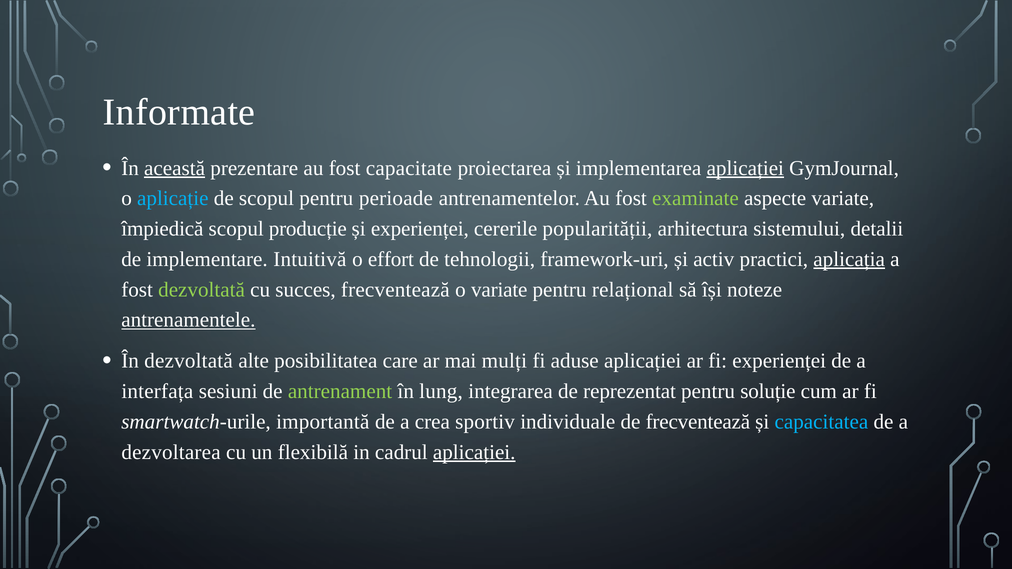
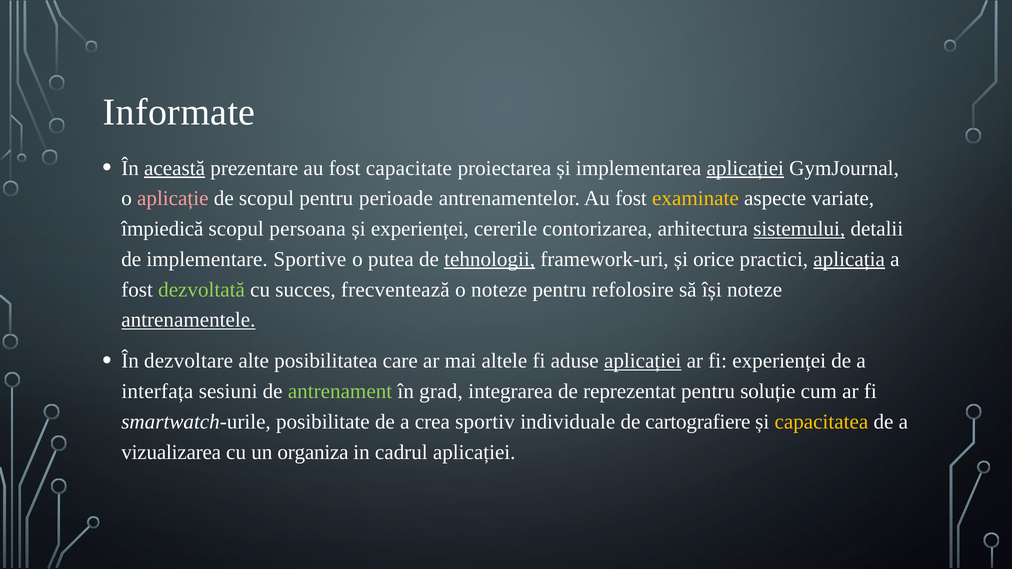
aplicație colour: light blue -> pink
examinate colour: light green -> yellow
producție: producție -> persoana
popularității: popularității -> contorizarea
sistemului underline: none -> present
Intuitivă: Intuitivă -> Sportive
effort: effort -> putea
tehnologii underline: none -> present
activ: activ -> orice
o variate: variate -> noteze
relațional: relațional -> refolosire
În dezvoltată: dezvoltată -> dezvoltare
mulți: mulți -> altele
aplicației at (643, 361) underline: none -> present
lung: lung -> grad
importantă: importantă -> posibilitate
de frecventează: frecventează -> cartografiere
capacitatea colour: light blue -> yellow
dezvoltarea: dezvoltarea -> vizualizarea
flexibilă: flexibilă -> organiza
aplicației at (474, 452) underline: present -> none
